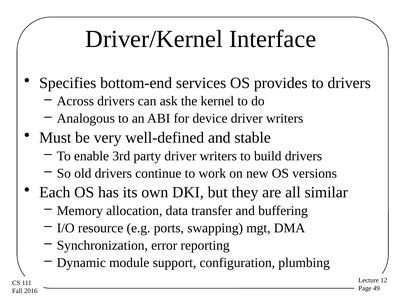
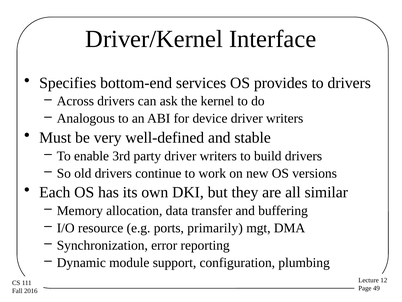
swapping: swapping -> primarily
